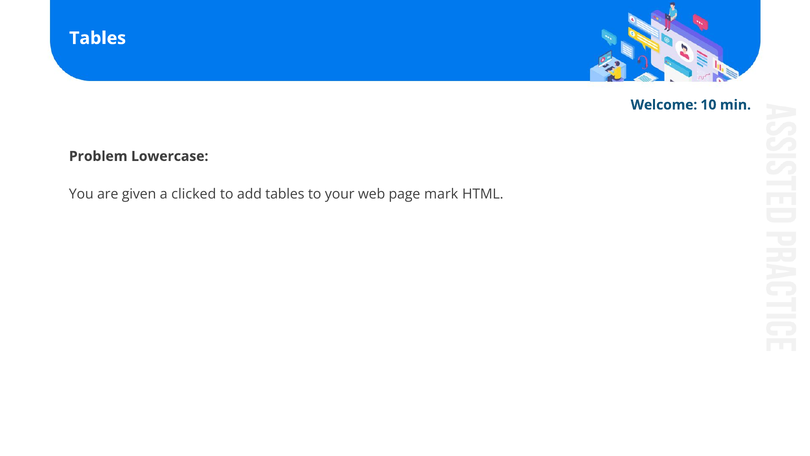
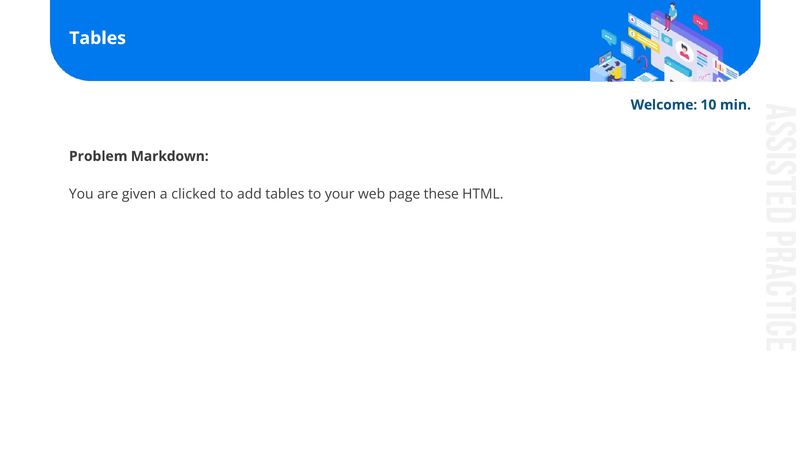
Lowercase: Lowercase -> Markdown
mark: mark -> these
